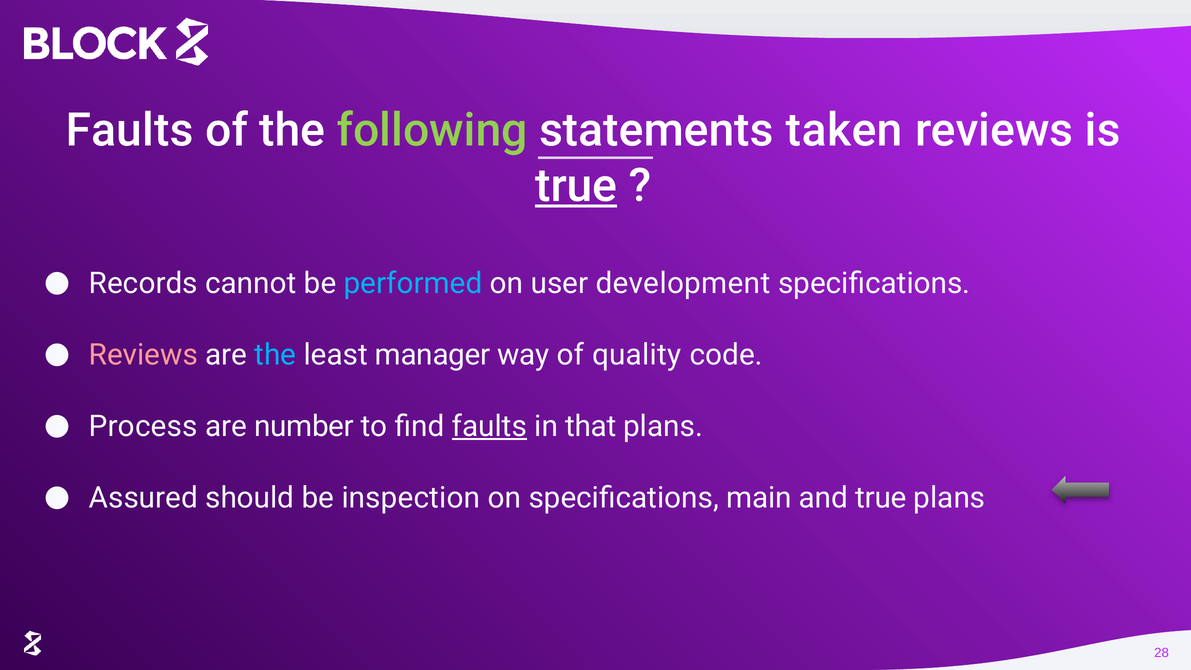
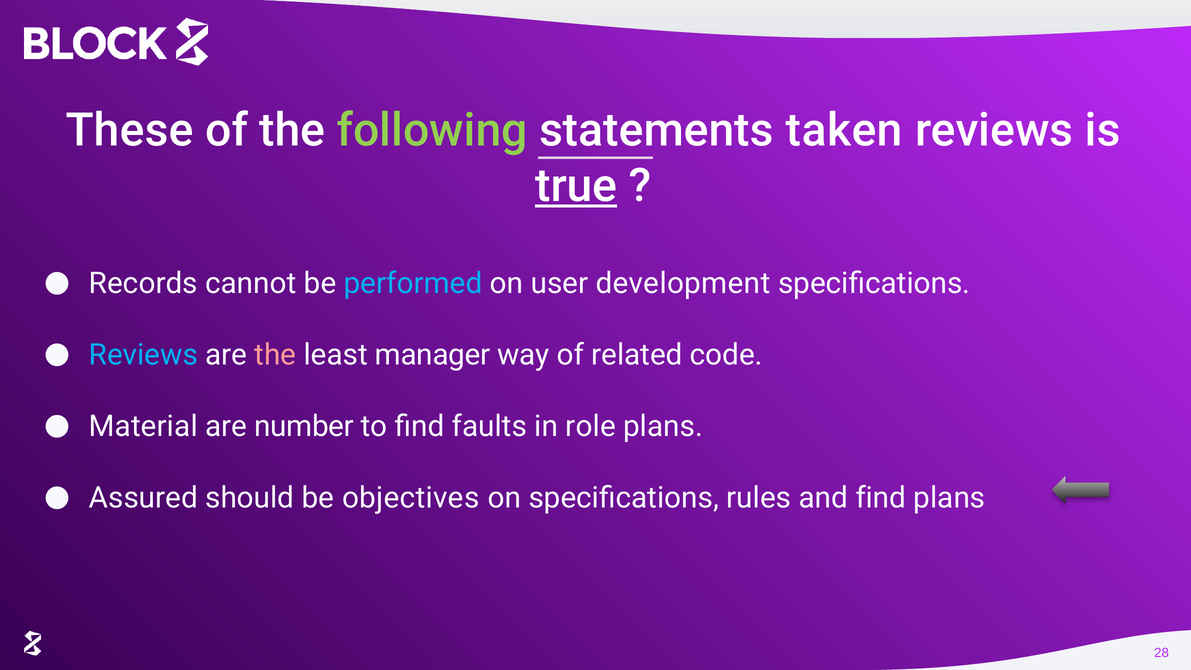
Faults at (130, 131): Faults -> These
Reviews at (143, 355) colour: pink -> light blue
the at (275, 355) colour: light blue -> pink
quality: quality -> related
Process: Process -> Material
faults at (489, 426) underline: present -> none
that: that -> role
inspection: inspection -> objectives
main: main -> rules
and true: true -> find
